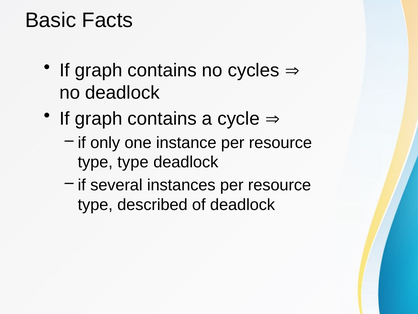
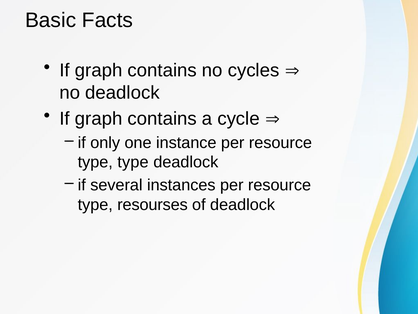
described: described -> resourses
